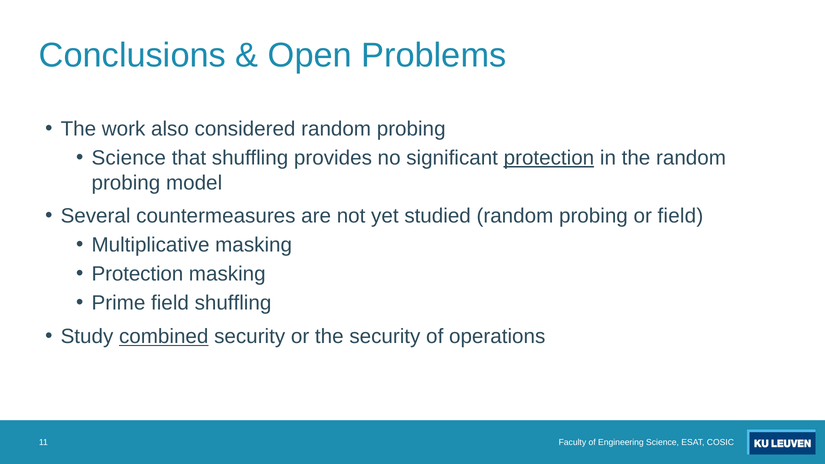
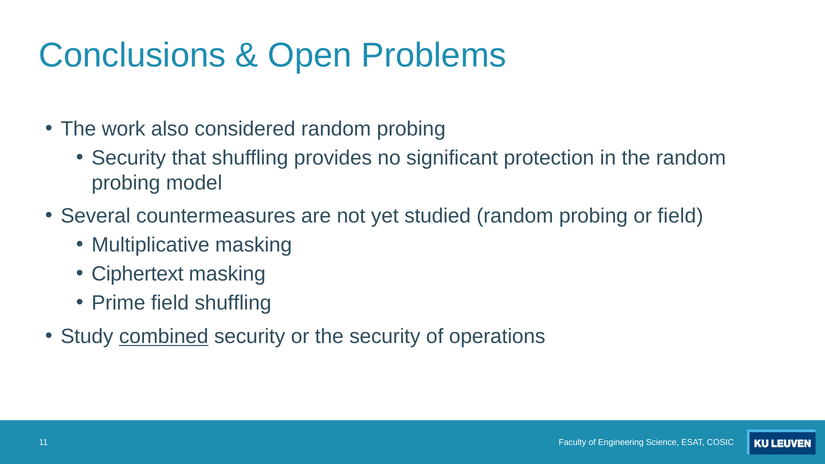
Science at (129, 158): Science -> Security
protection at (549, 158) underline: present -> none
Protection at (137, 274): Protection -> Ciphertext
